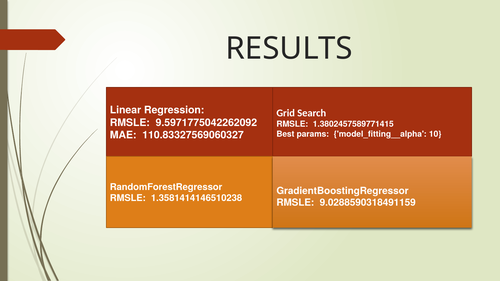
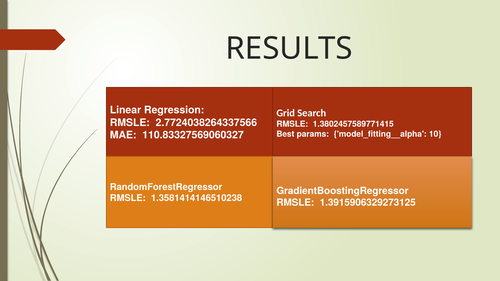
9.5971775042262092: 9.5971775042262092 -> 2.7724038264337566
9.0288590318491159: 9.0288590318491159 -> 1.3915906329273125
